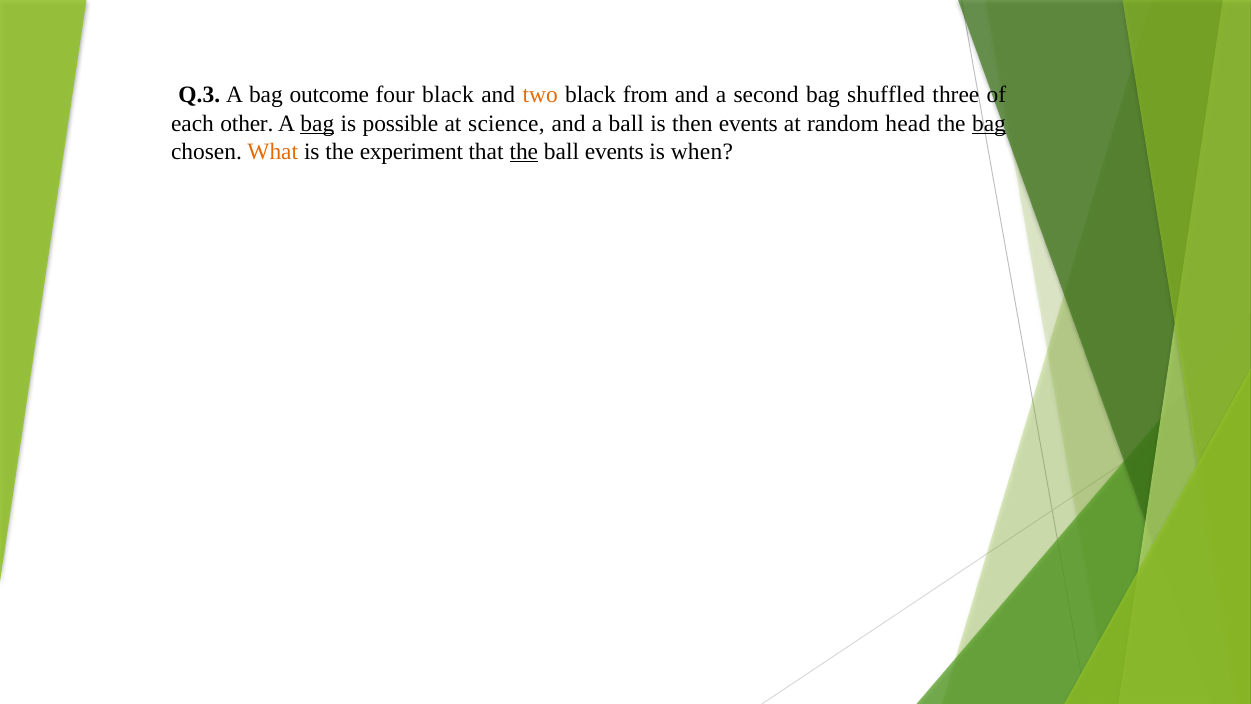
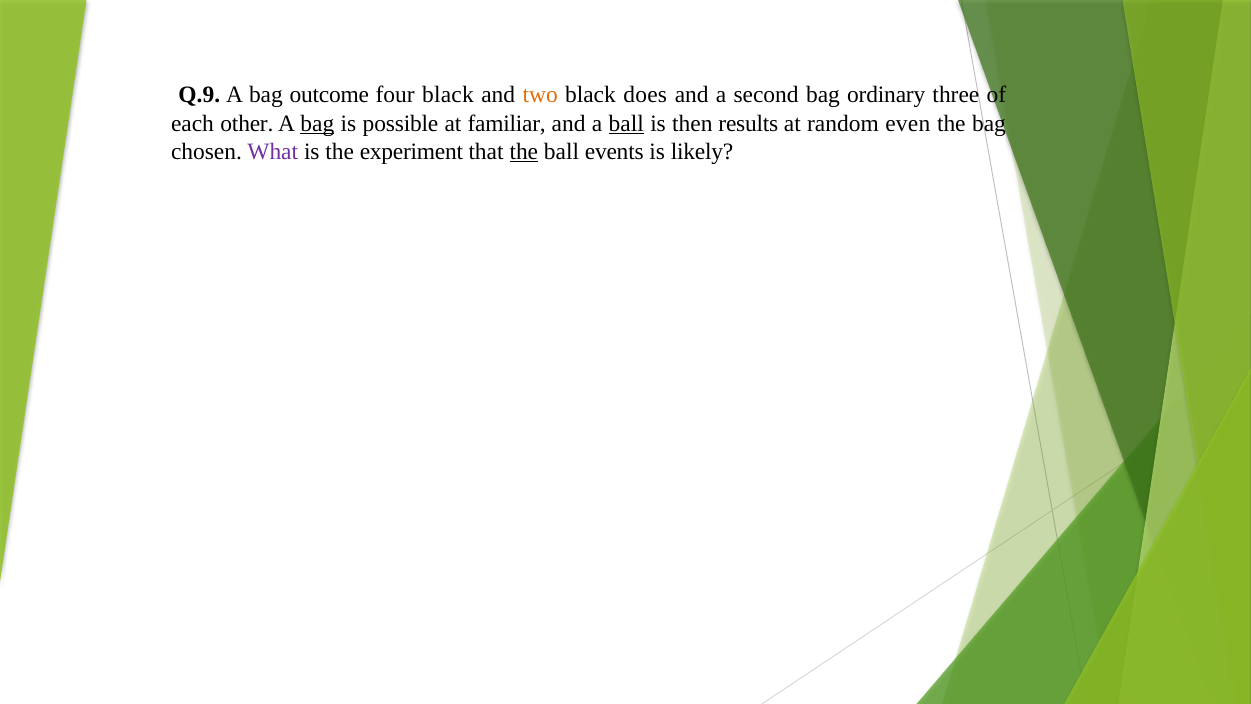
Q.3: Q.3 -> Q.9
from: from -> does
shuffled: shuffled -> ordinary
science: science -> familiar
ball at (626, 123) underline: none -> present
then events: events -> results
head: head -> even
bag at (989, 123) underline: present -> none
What colour: orange -> purple
when: when -> likely
